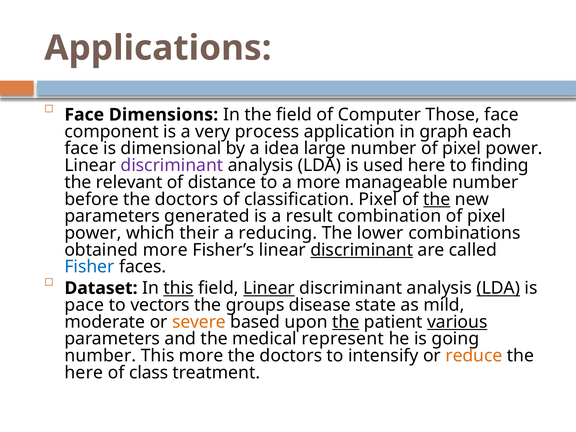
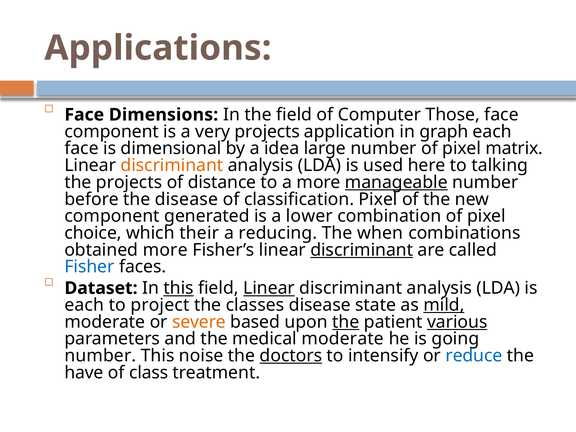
very process: process -> projects
number of pixel power: power -> matrix
discriminant at (172, 165) colour: purple -> orange
finding: finding -> talking
the relevant: relevant -> projects
manageable underline: none -> present
before the doctors: doctors -> disease
the at (437, 199) underline: present -> none
parameters at (112, 216): parameters -> component
result: result -> lower
power at (93, 233): power -> choice
lower: lower -> when
LDA at (498, 288) underline: present -> none
pace at (84, 305): pace -> each
vectors: vectors -> project
groups: groups -> classes
mild underline: none -> present
medical represent: represent -> moderate
This more: more -> noise
doctors at (291, 356) underline: none -> present
reduce colour: orange -> blue
here at (84, 373): here -> have
